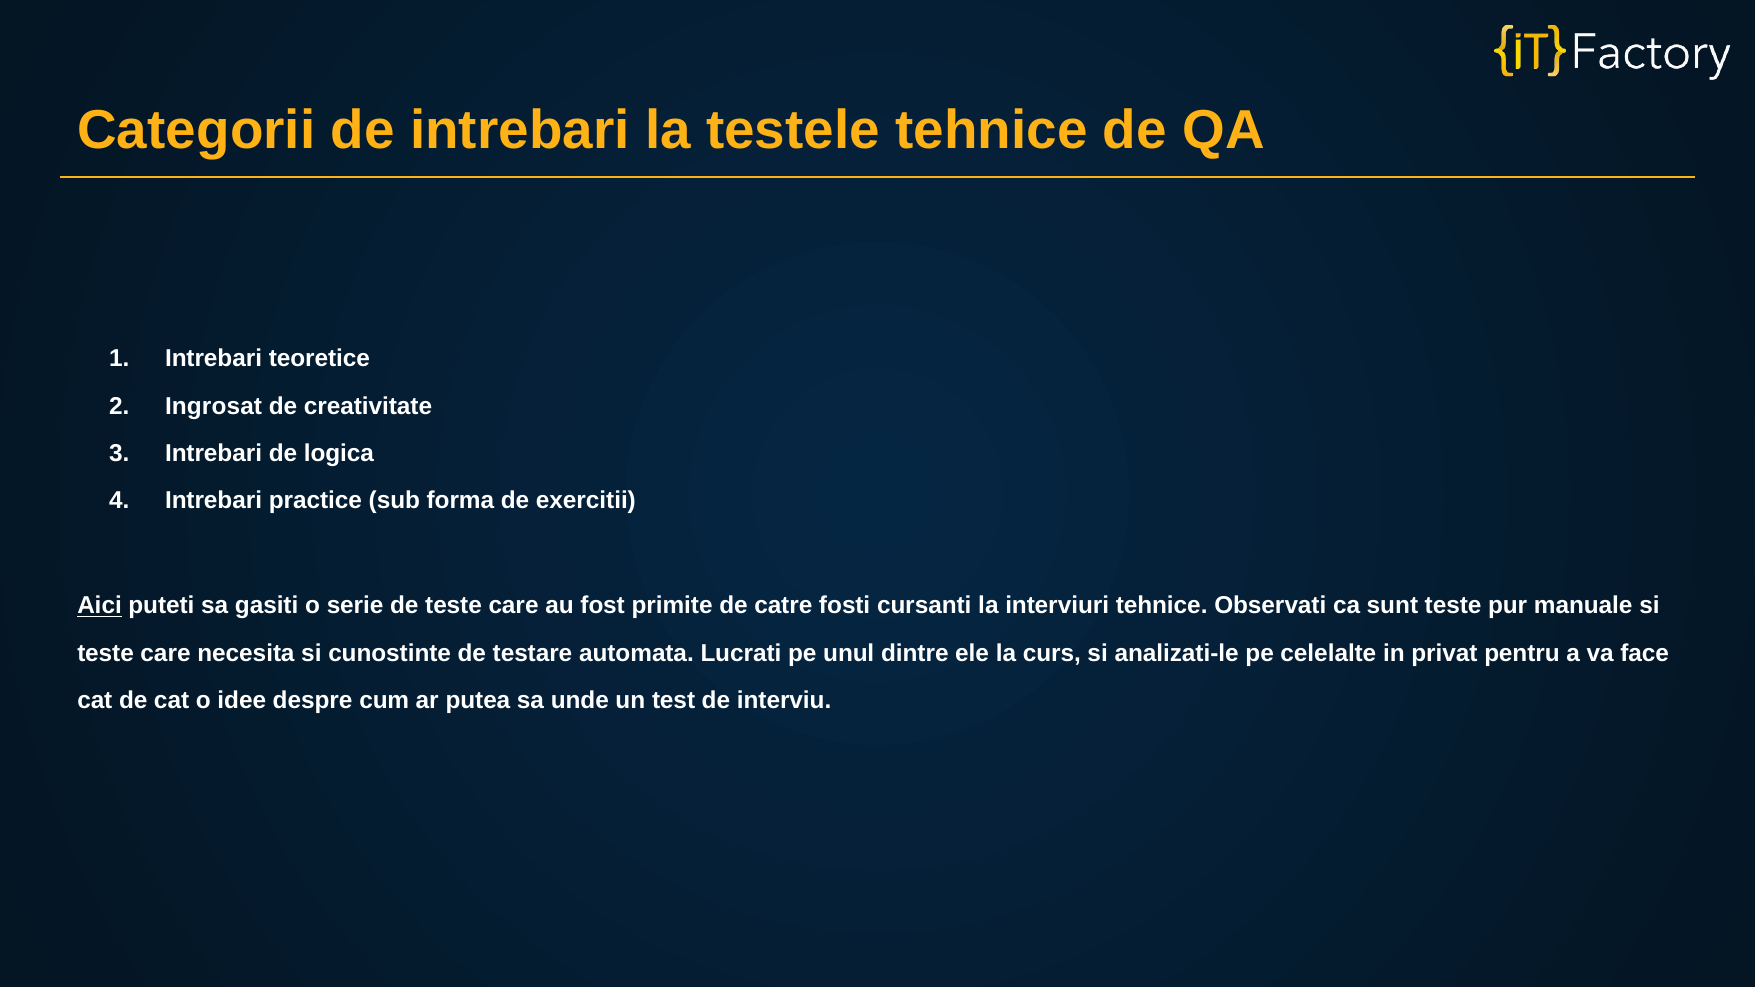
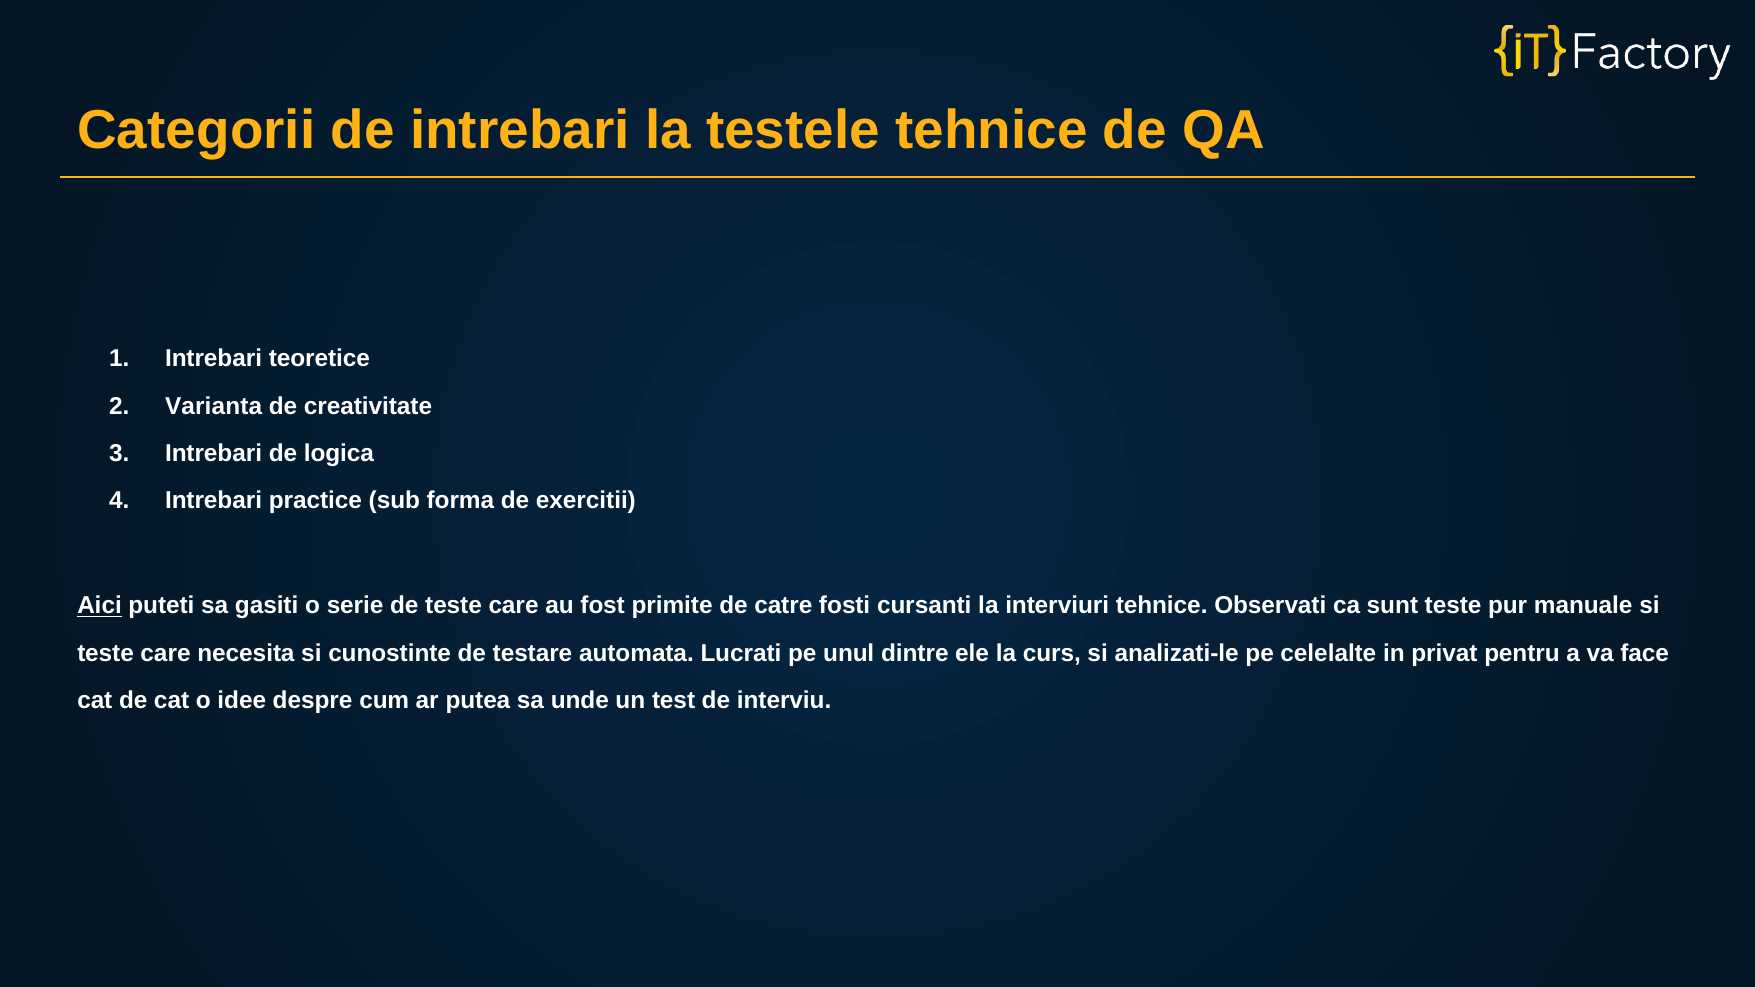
Ingrosat: Ingrosat -> Varianta
